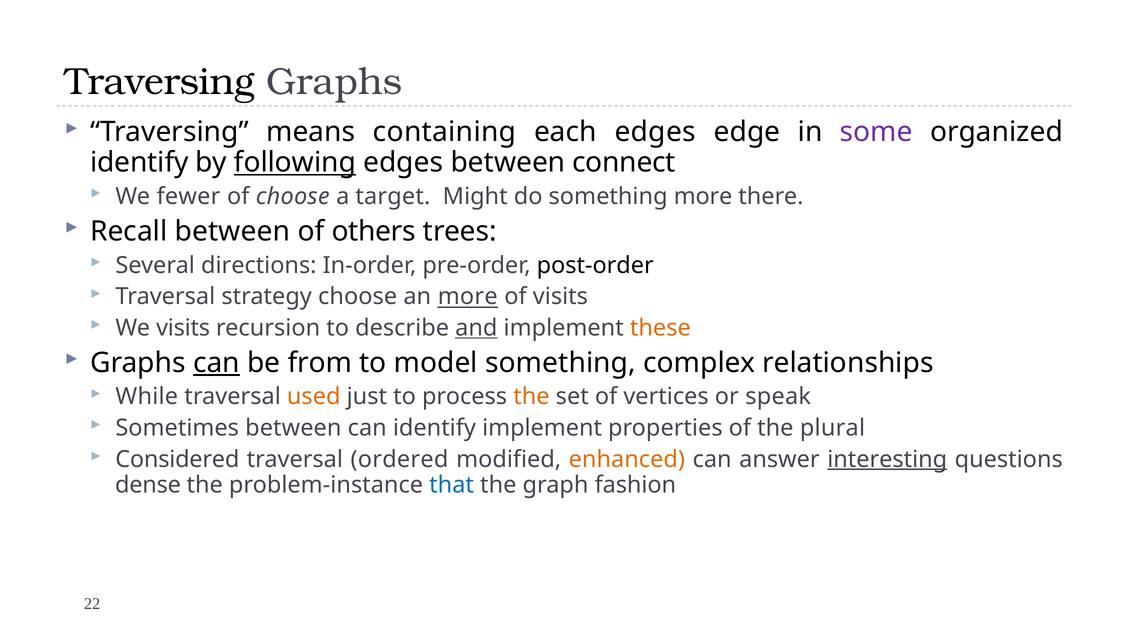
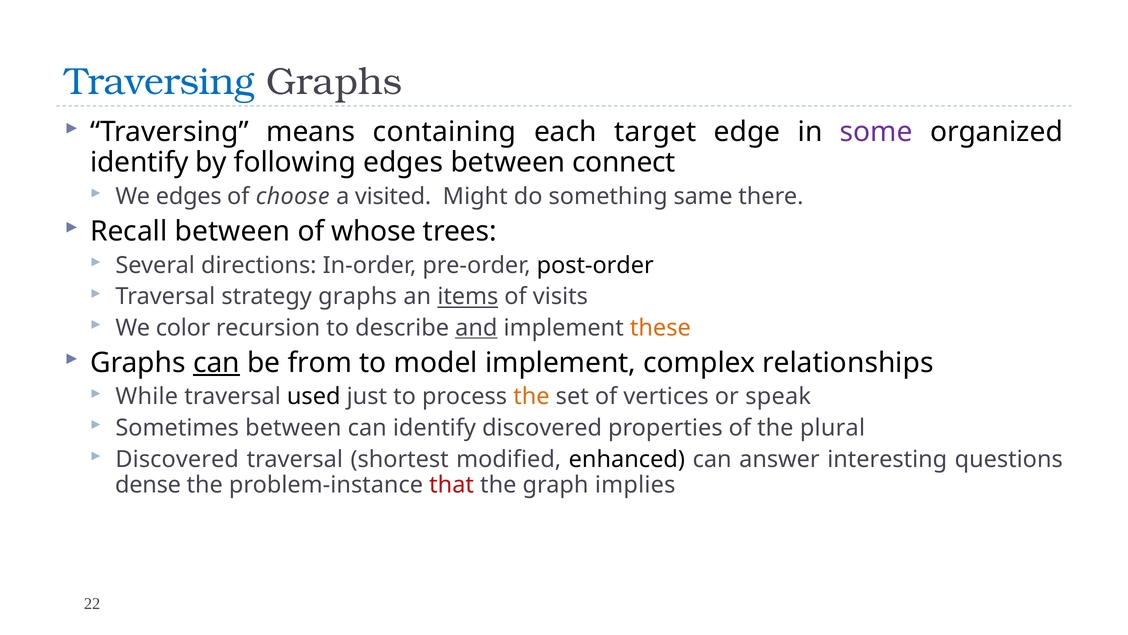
Traversing at (160, 82) colour: black -> blue
each edges: edges -> target
following underline: present -> none
We fewer: fewer -> edges
target: target -> visited
something more: more -> same
others: others -> whose
strategy choose: choose -> graphs
an more: more -> items
We visits: visits -> color
model something: something -> implement
used colour: orange -> black
identify implement: implement -> discovered
Considered at (177, 459): Considered -> Discovered
ordered: ordered -> shortest
enhanced colour: orange -> black
interesting underline: present -> none
that colour: blue -> red
fashion: fashion -> implies
